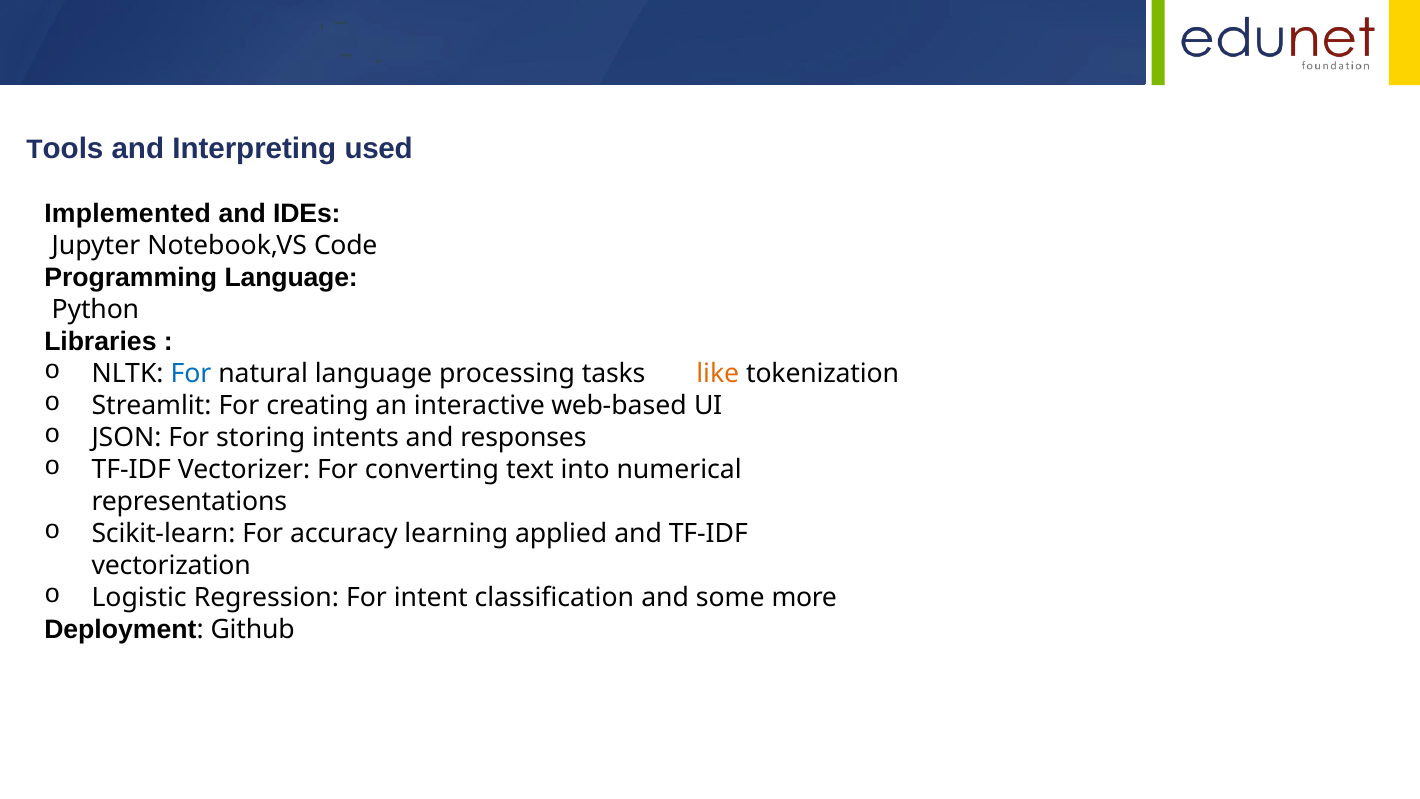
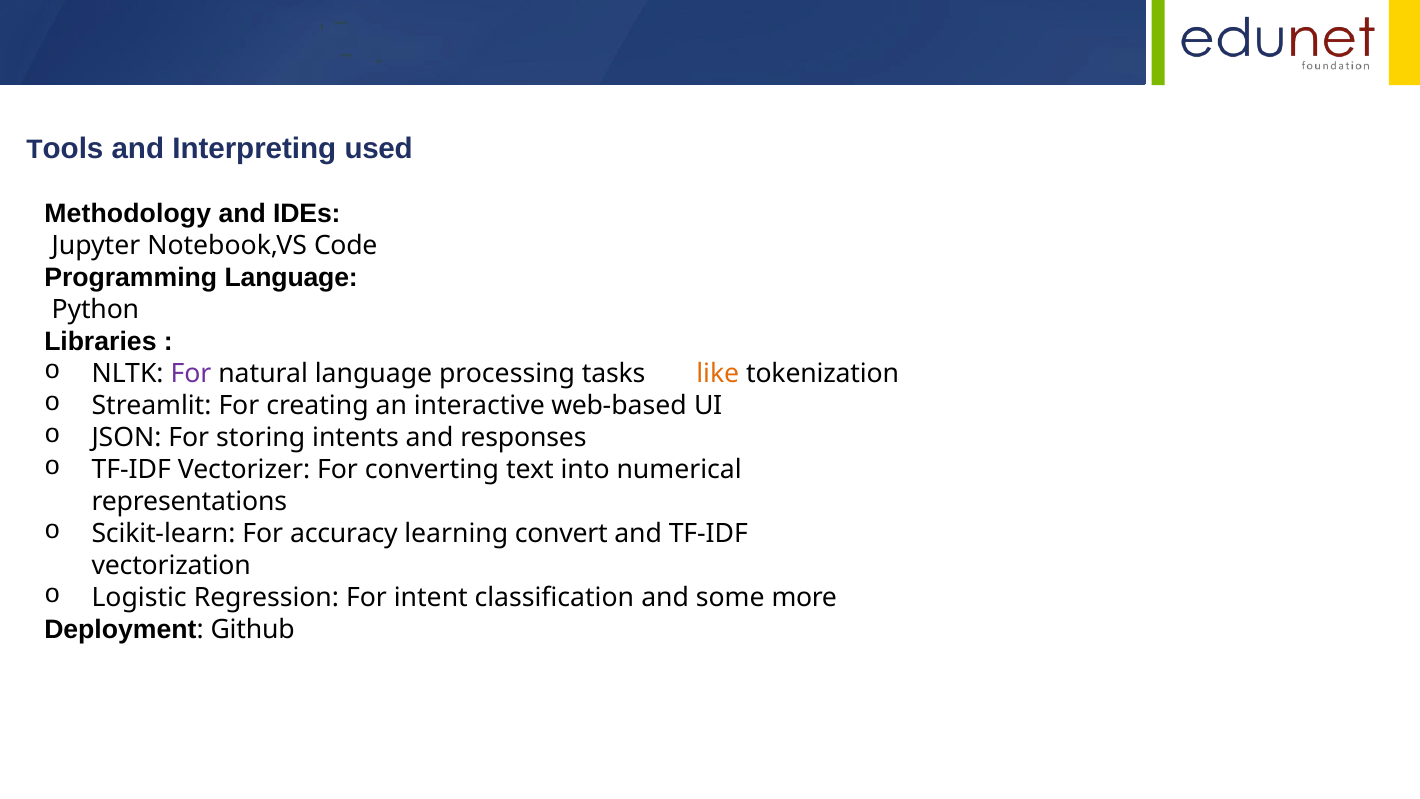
Implemented: Implemented -> Methodology
For at (191, 374) colour: blue -> purple
applied: applied -> convert
